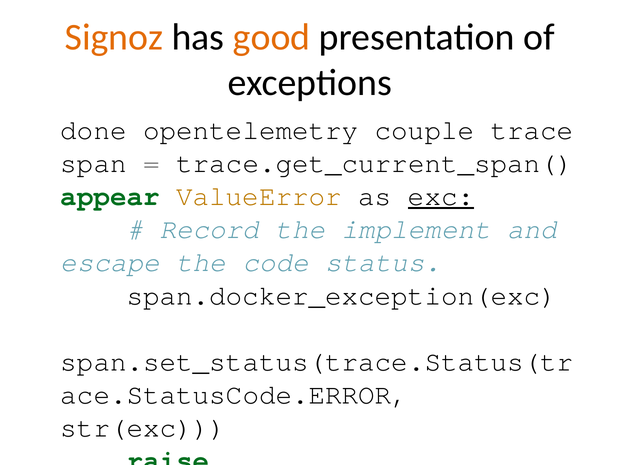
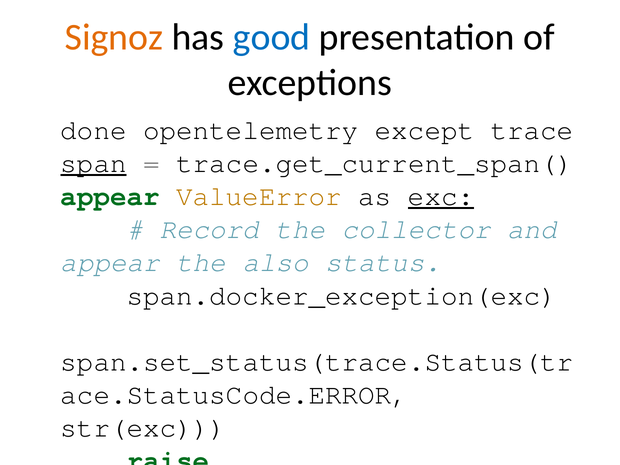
good colour: orange -> blue
couple: couple -> except
span underline: none -> present
implement: implement -> collector
escape at (110, 262): escape -> appear
code: code -> also
